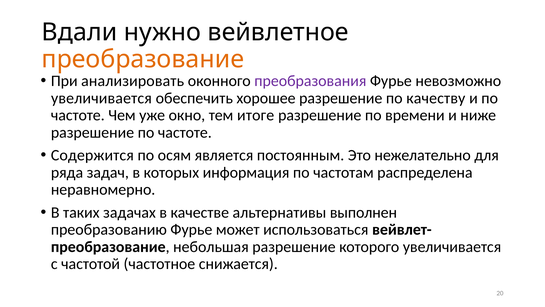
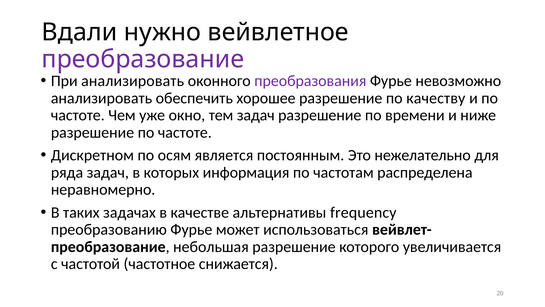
преобразование at (143, 59) colour: orange -> purple
увеличивается at (101, 98): увеличивается -> анализировать
тем итоге: итоге -> задач
Содержится: Содержится -> Дискретном
выполнен: выполнен -> frequency
